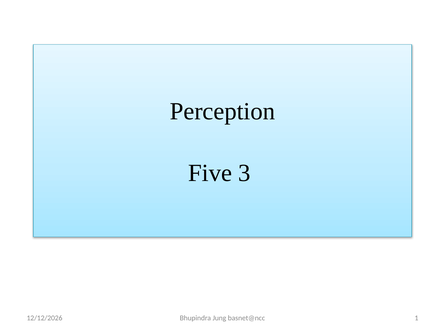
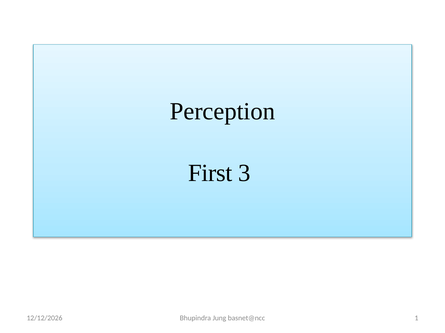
Five: Five -> First
